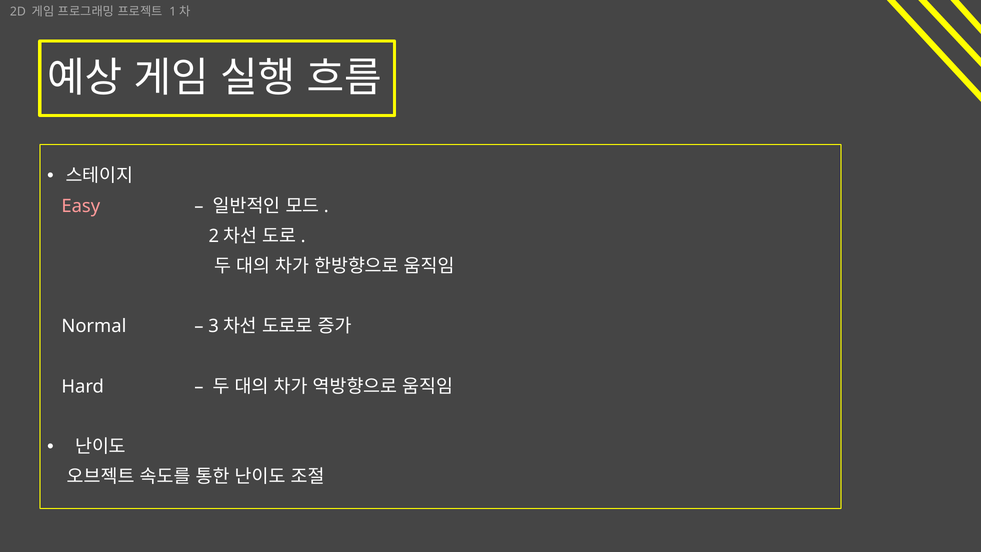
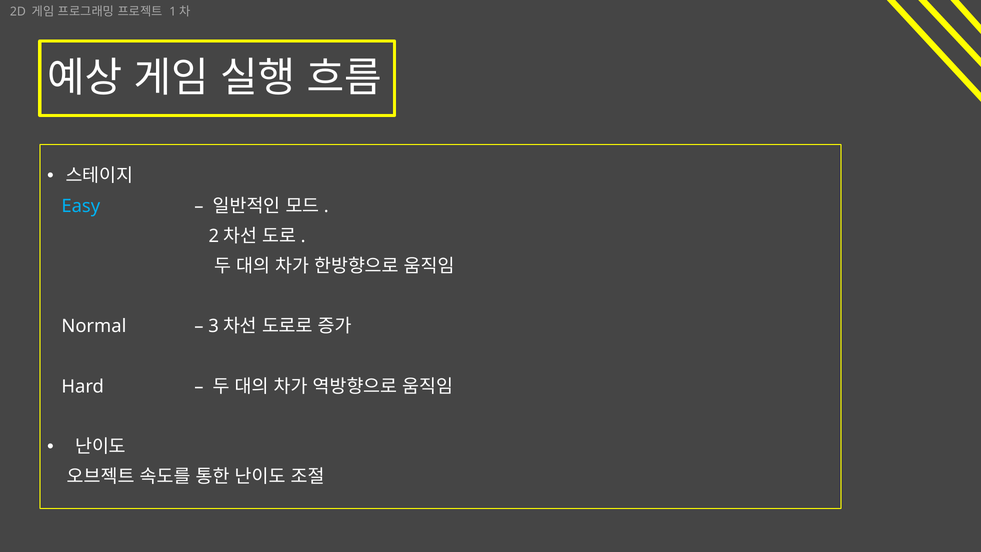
Easy colour: pink -> light blue
